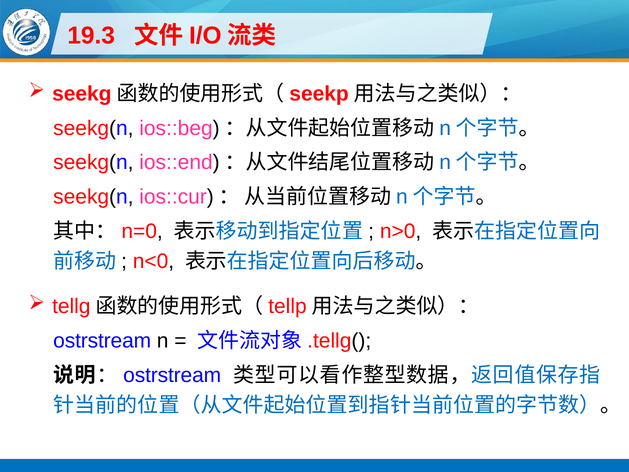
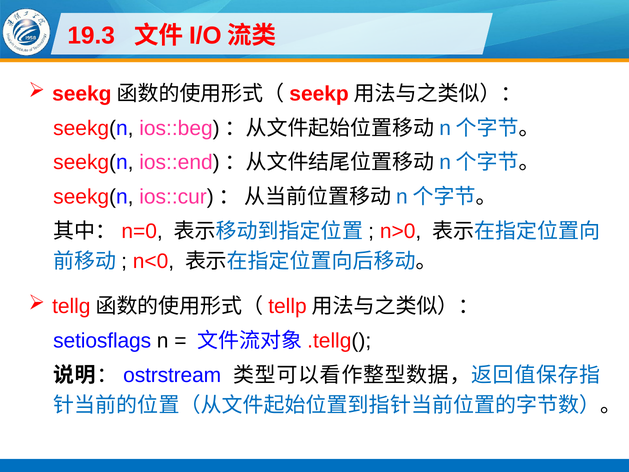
ostrstream at (102, 341): ostrstream -> setiosflags
